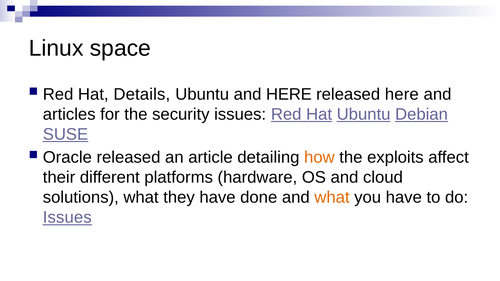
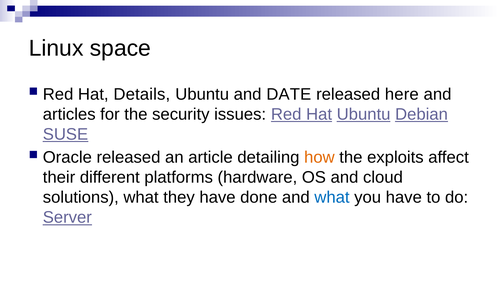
and HERE: HERE -> DATE
what at (332, 198) colour: orange -> blue
Issues at (67, 218): Issues -> Server
